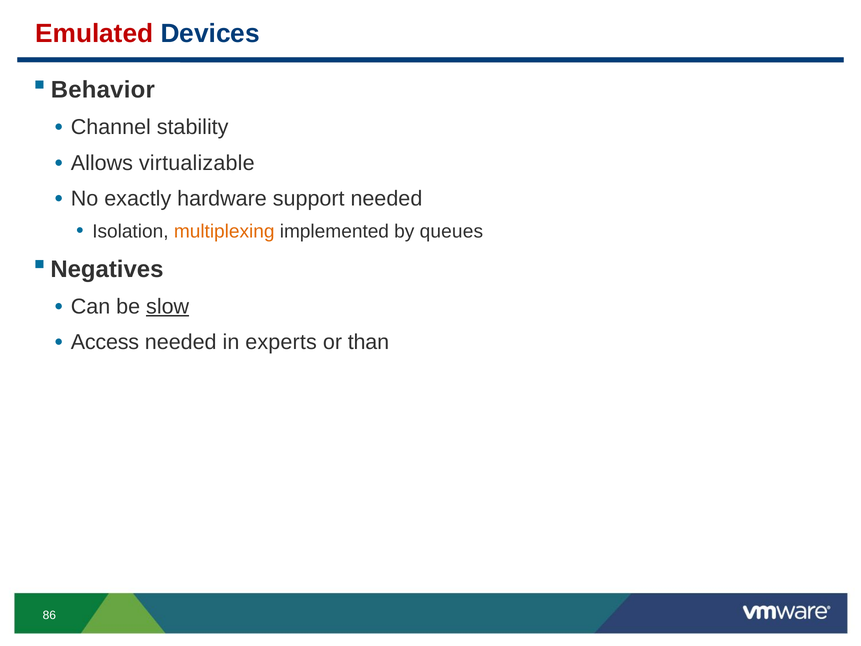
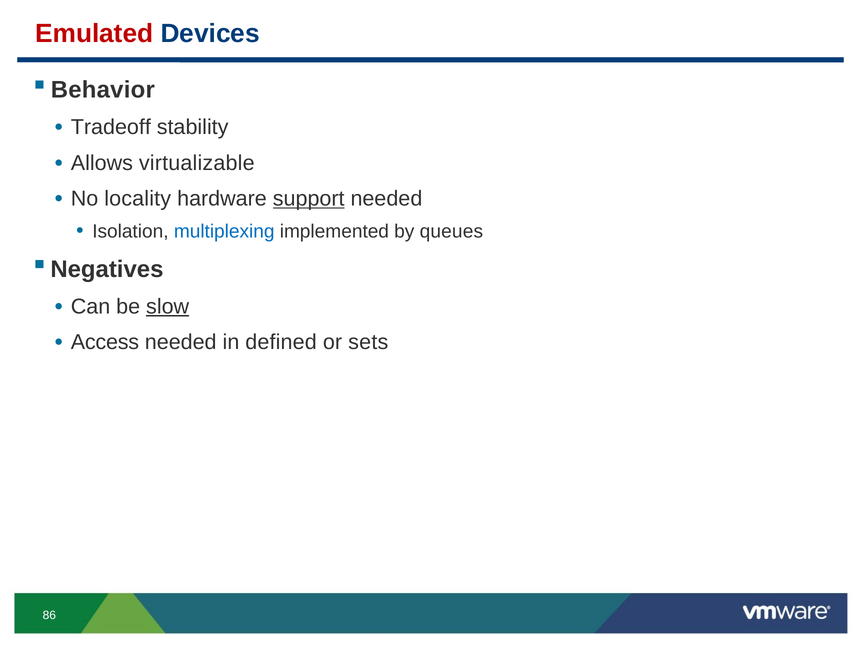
Channel: Channel -> Tradeoff
exactly: exactly -> locality
support underline: none -> present
multiplexing colour: orange -> blue
experts: experts -> defined
than: than -> sets
